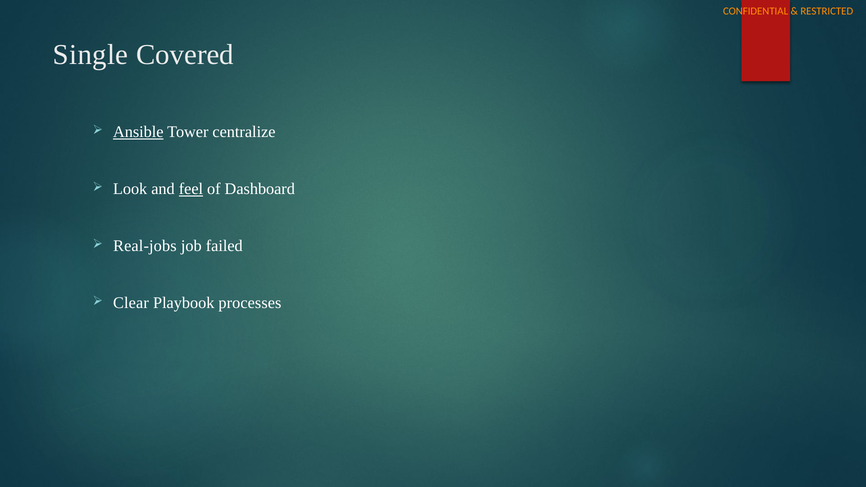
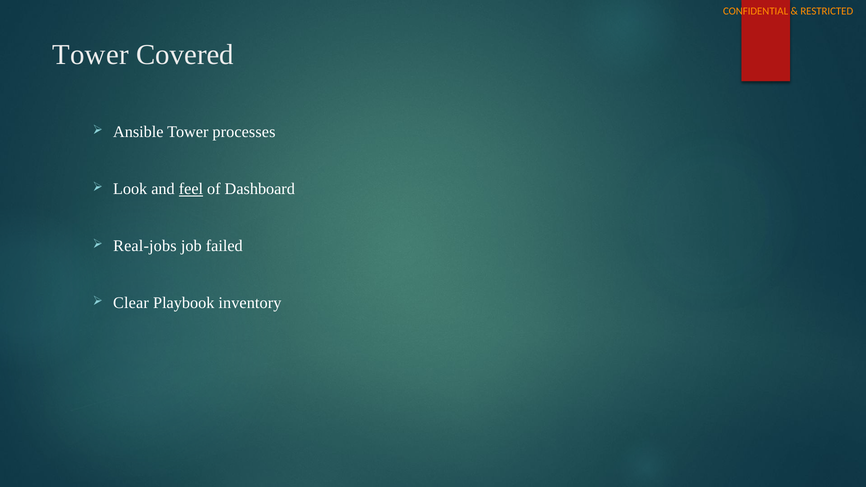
Single at (91, 55): Single -> Tower
Ansible underline: present -> none
centralize: centralize -> processes
processes: processes -> inventory
